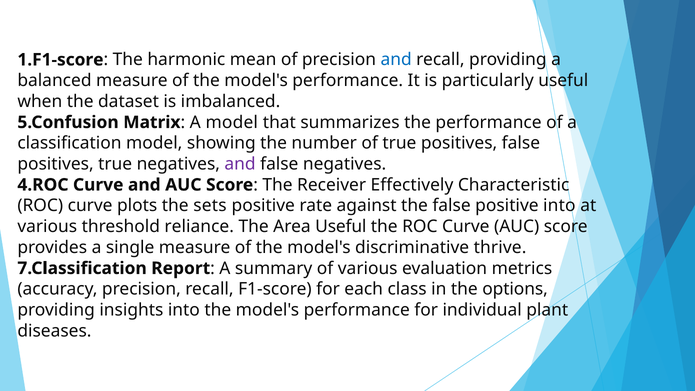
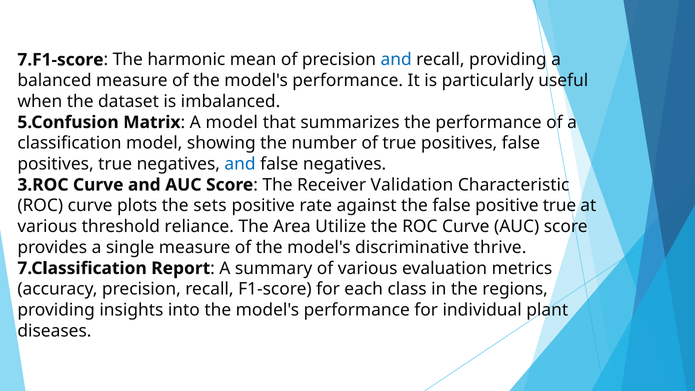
1.F1-score: 1.F1-score -> 7.F1-score
and at (240, 164) colour: purple -> blue
4.ROC: 4.ROC -> 3.ROC
Effectively: Effectively -> Validation
positive into: into -> true
Area Useful: Useful -> Utilize
options: options -> regions
